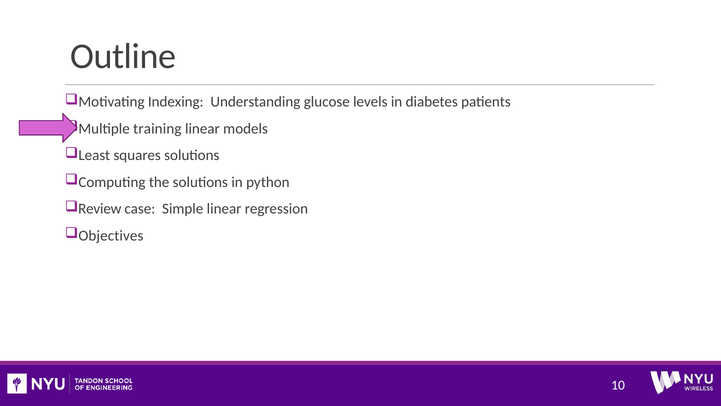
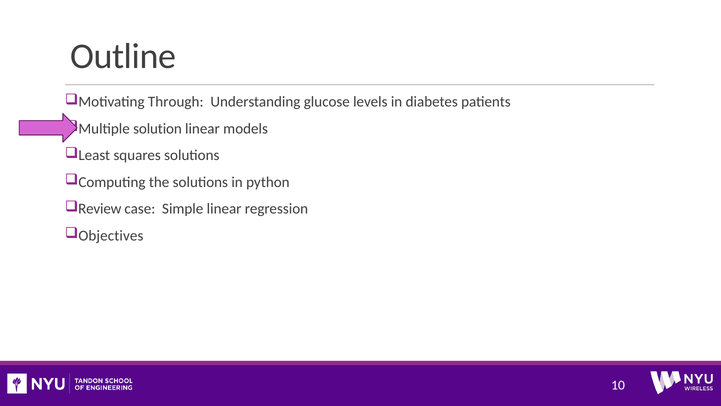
Indexing: Indexing -> Through
training: training -> solution
